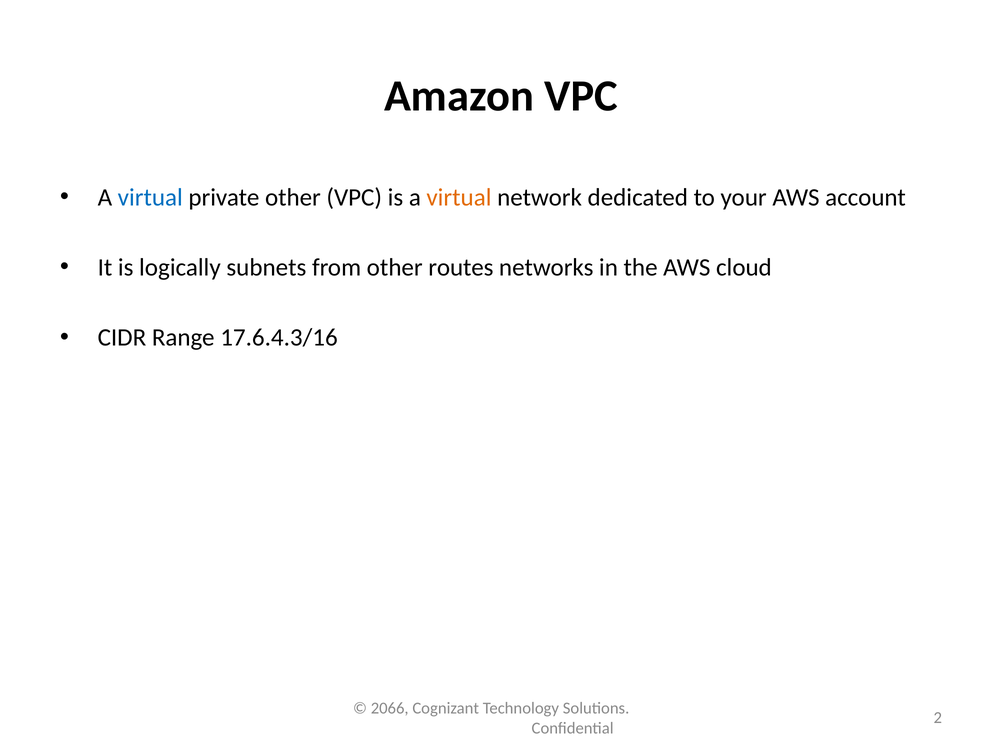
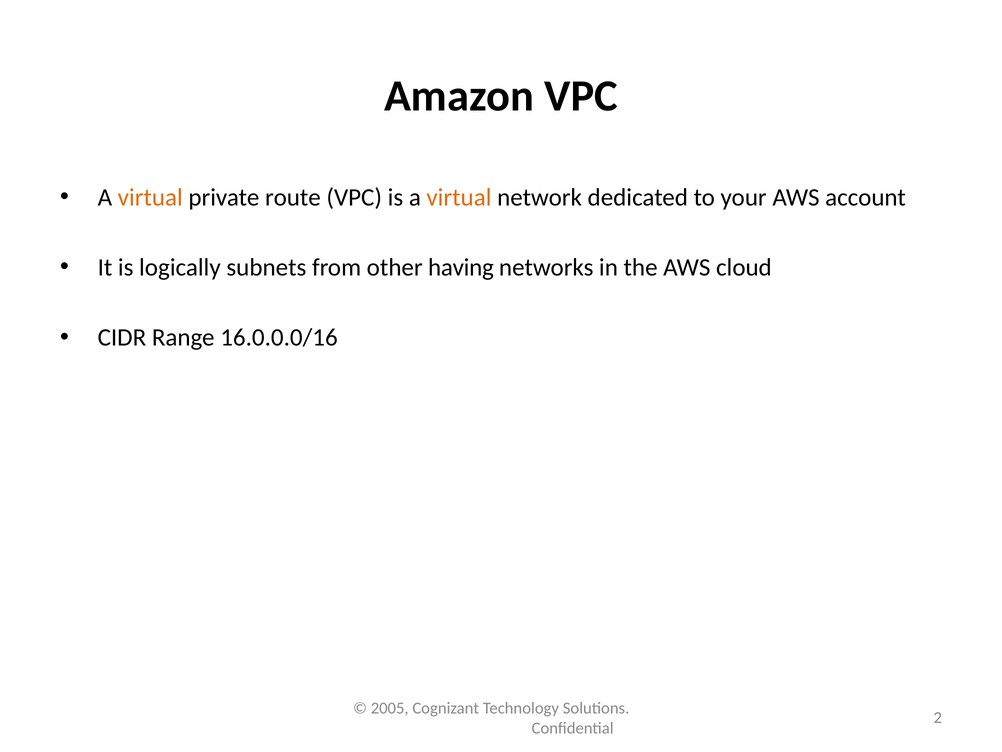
virtual at (150, 197) colour: blue -> orange
private other: other -> route
routes: routes -> having
17.6.4.3/16: 17.6.4.3/16 -> 16.0.0.0/16
2066: 2066 -> 2005
